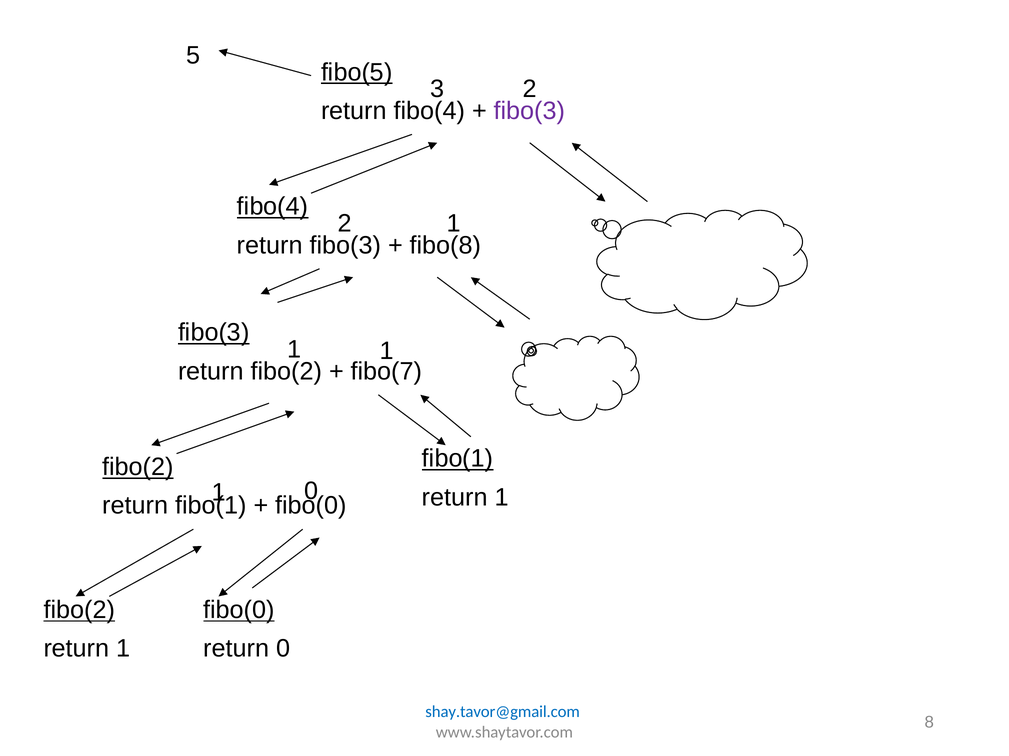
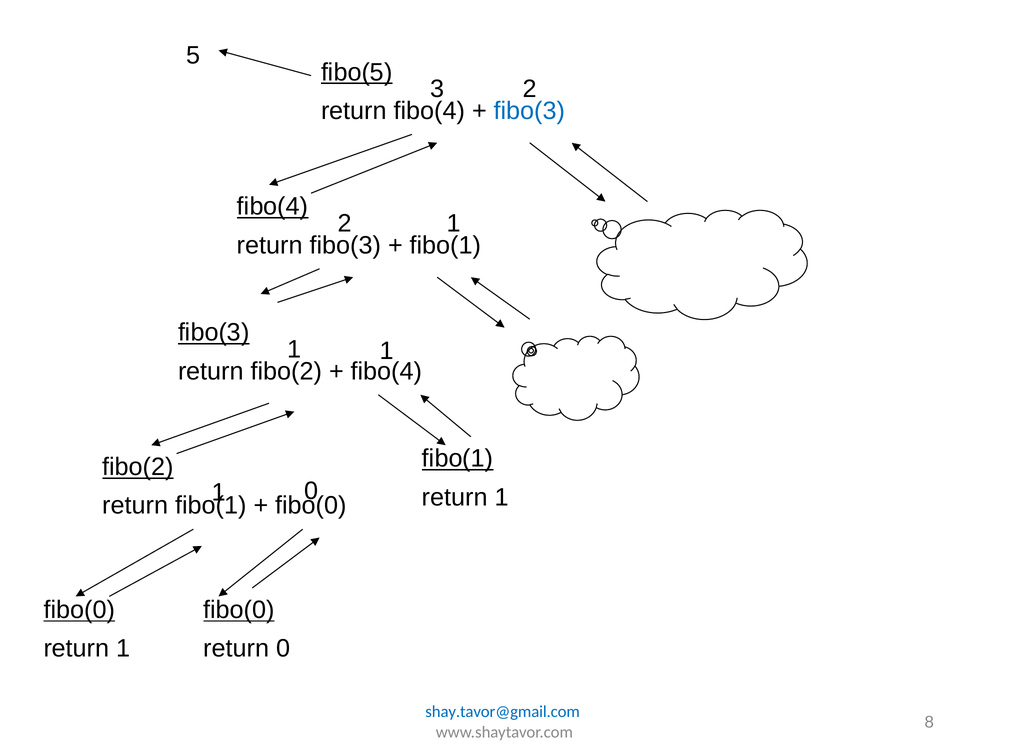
fibo(3 at (530, 111) colour: purple -> blue
fibo(8 at (445, 246): fibo(8 -> fibo(1
fibo(7 at (387, 372): fibo(7 -> fibo(4
fibo(2 at (79, 610): fibo(2 -> fibo(0
